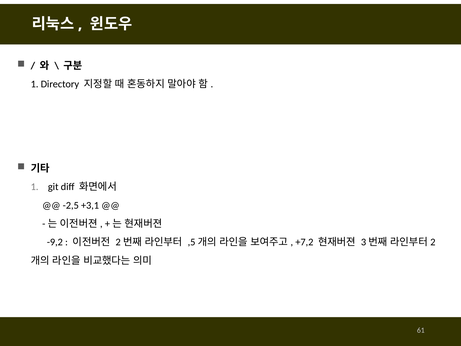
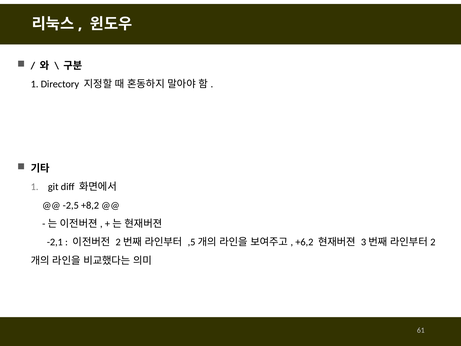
+3,1: +3,1 -> +8,2
-9,2: -9,2 -> -2,1
+7,2: +7,2 -> +6,2
